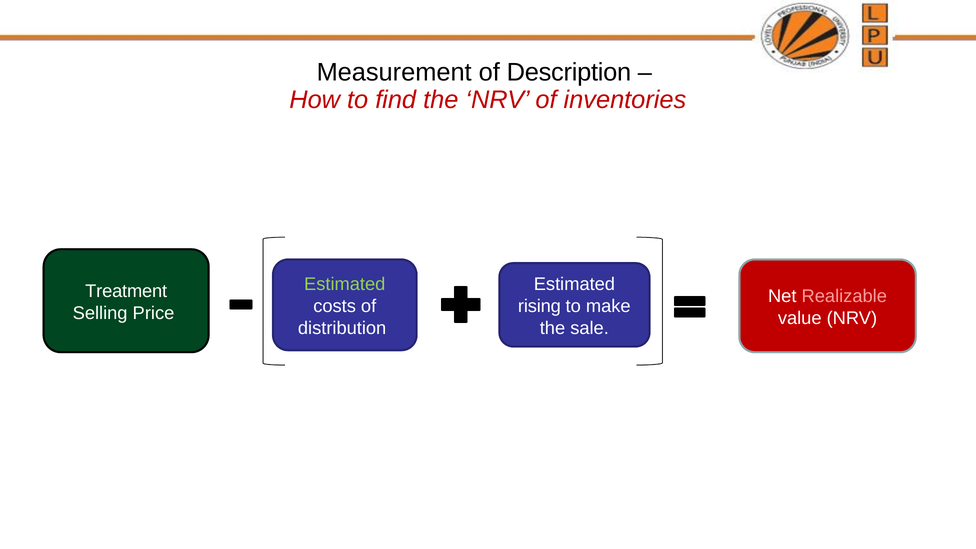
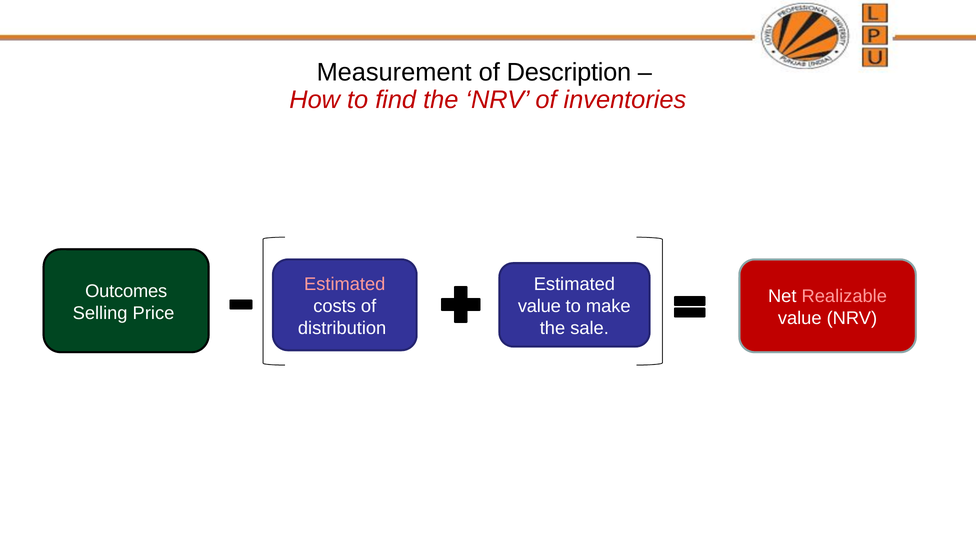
Estimated at (345, 284) colour: light green -> pink
Treatment: Treatment -> Outcomes
rising at (539, 306): rising -> value
